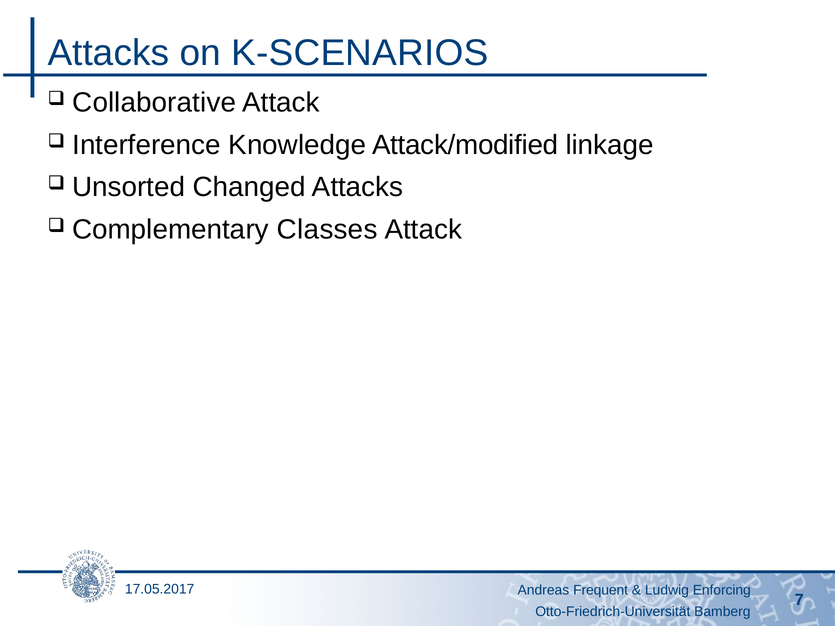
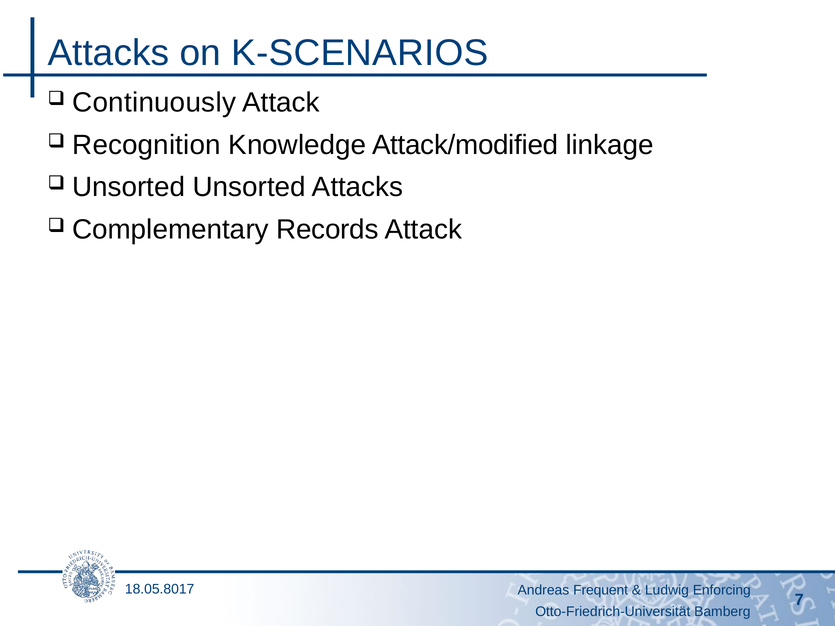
Collaborative: Collaborative -> Continuously
Interference: Interference -> Recognition
Unsorted Changed: Changed -> Unsorted
Classes: Classes -> Records
17.05.2017: 17.05.2017 -> 18.05.8017
